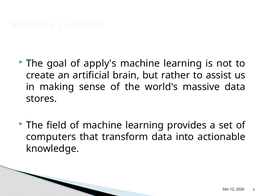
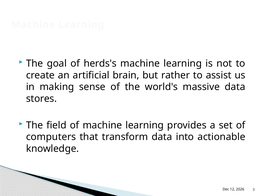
apply's: apply's -> herds's
